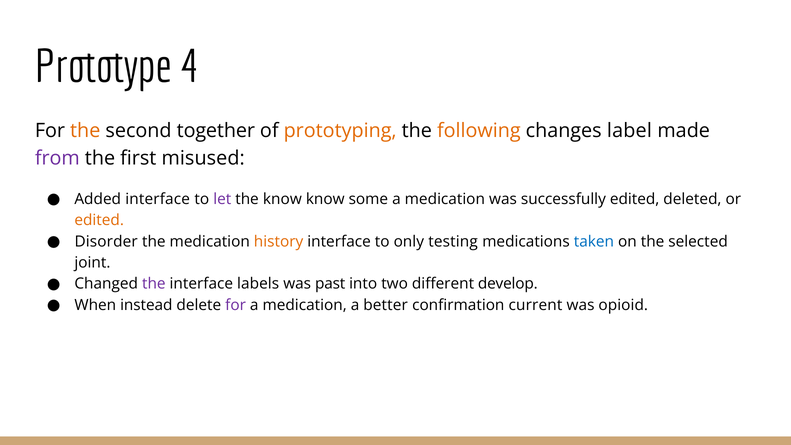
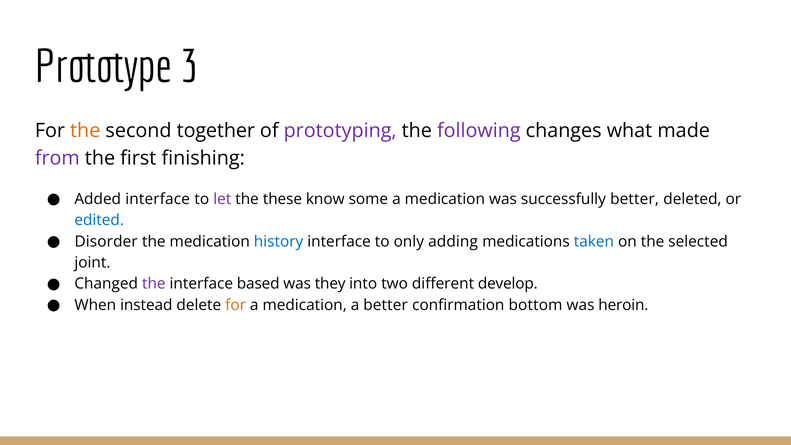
4: 4 -> 3
prototyping colour: orange -> purple
following colour: orange -> purple
label: label -> what
misused: misused -> finishing
the know: know -> these
successfully edited: edited -> better
edited at (99, 220) colour: orange -> blue
history colour: orange -> blue
testing: testing -> adding
labels: labels -> based
past: past -> they
for at (236, 305) colour: purple -> orange
current: current -> bottom
opioid: opioid -> heroin
